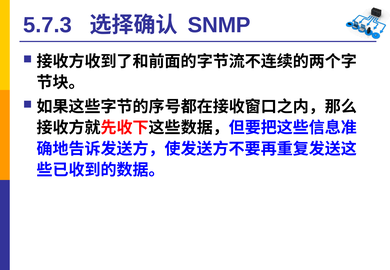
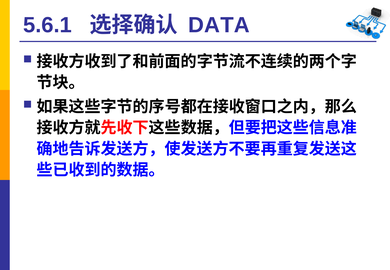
5.7.3: 5.7.3 -> 5.6.1
SNMP: SNMP -> DATA
